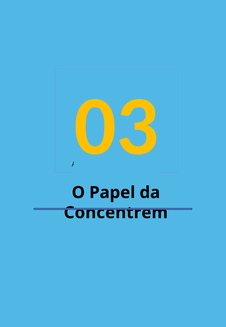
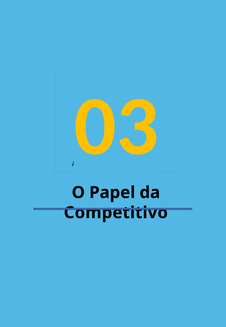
Concentrem: Concentrem -> Competitivo
